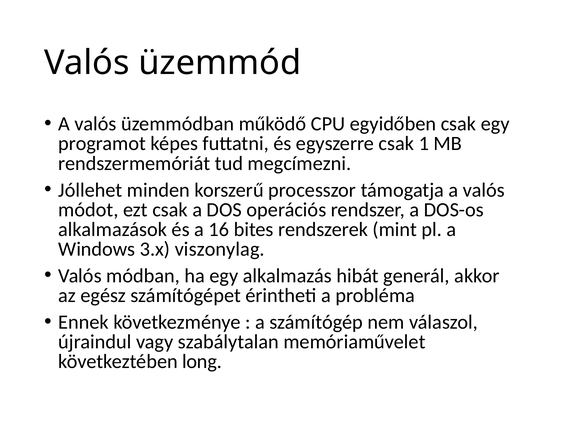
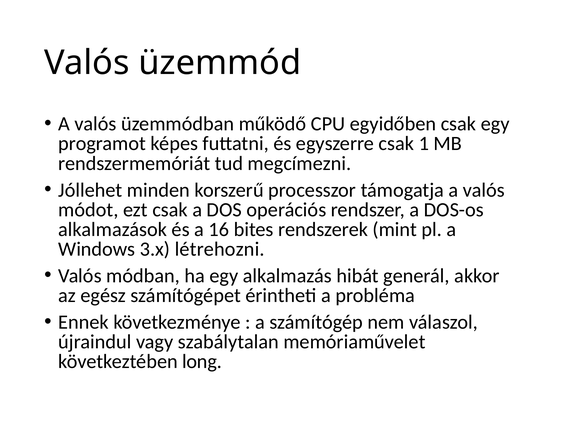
viszonylag: viszonylag -> létrehozni
